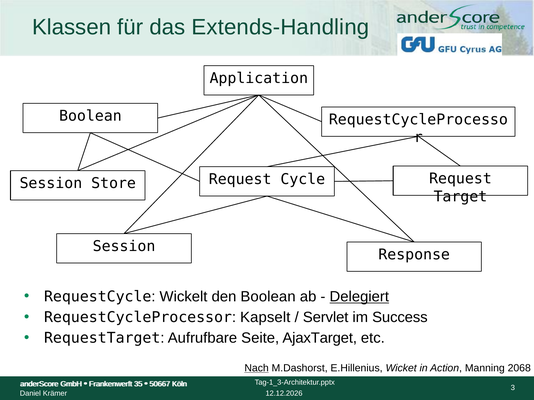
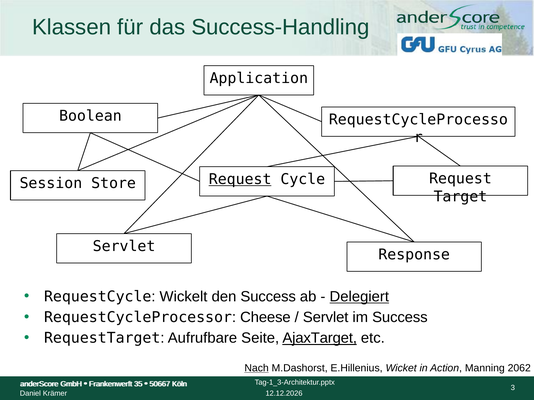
Extends-Handling: Extends-Handling -> Success-Handling
Request at (240, 180) underline: none -> present
Session at (124, 246): Session -> Servlet
den Boolean: Boolean -> Success
Kapselt: Kapselt -> Cheese
AjaxTarget underline: none -> present
2068: 2068 -> 2062
